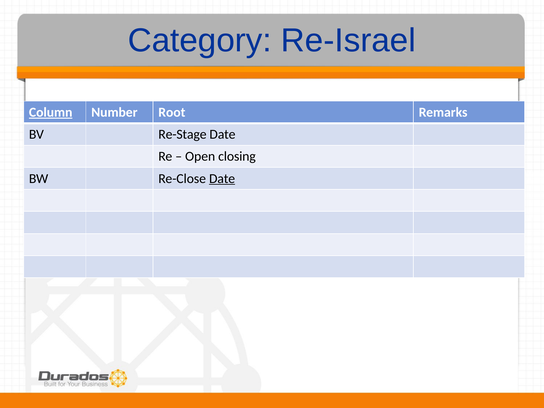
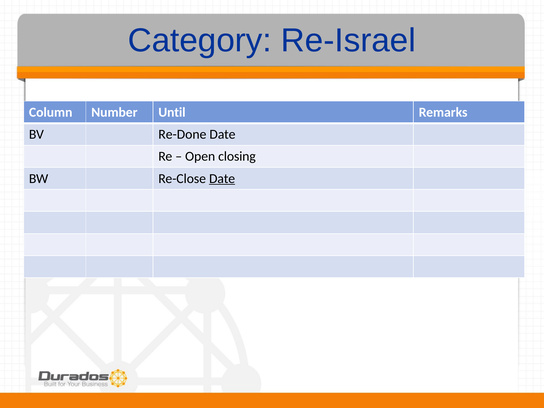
Column underline: present -> none
Root: Root -> Until
Re-Stage: Re-Stage -> Re-Done
